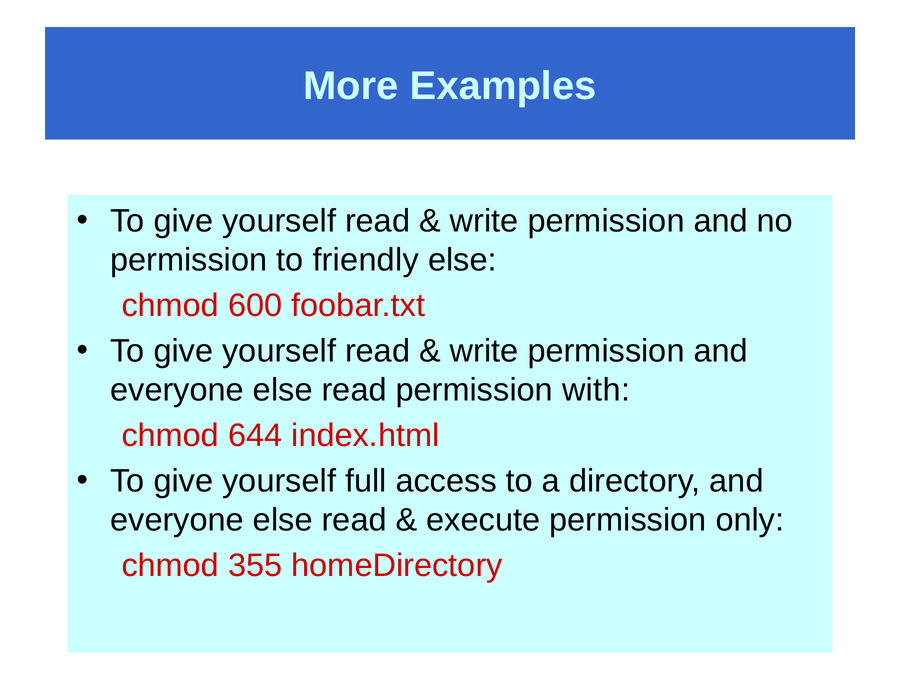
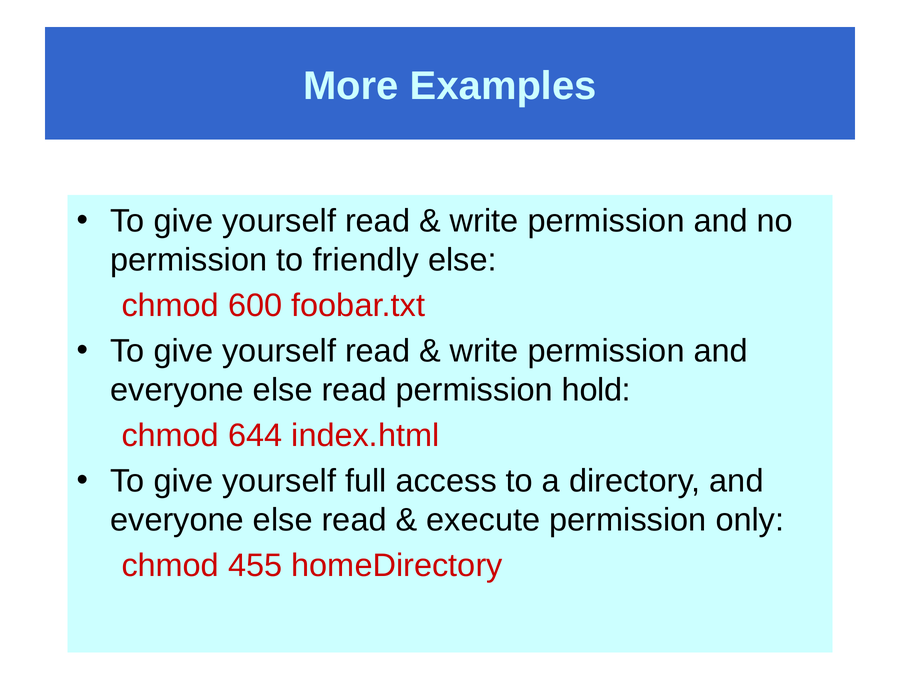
with: with -> hold
355: 355 -> 455
